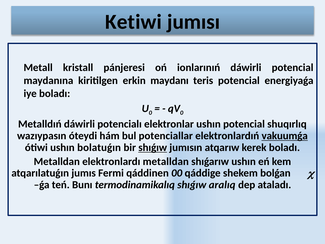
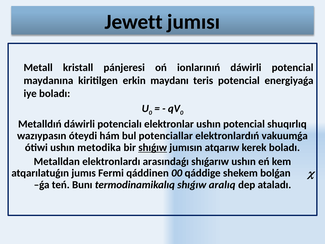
Ketiwi: Ketiwi -> Jewett
vakuumǵa underline: present -> none
bolatuǵın: bolatuǵın -> metodika
elektronlardı metalldan: metalldan -> arasındaǵı
